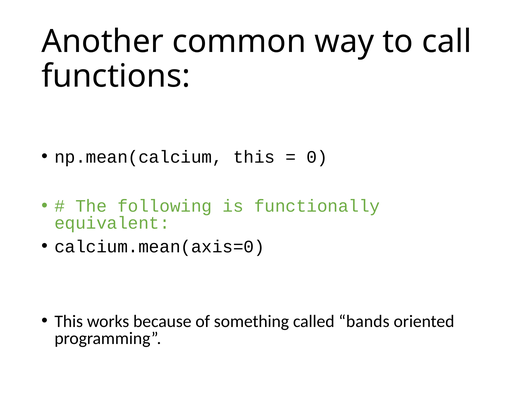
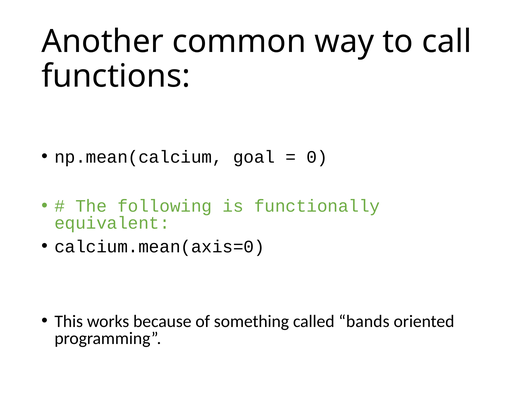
np.mean(calcium this: this -> goal
